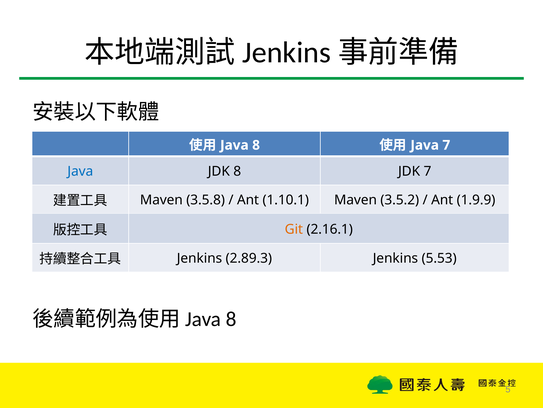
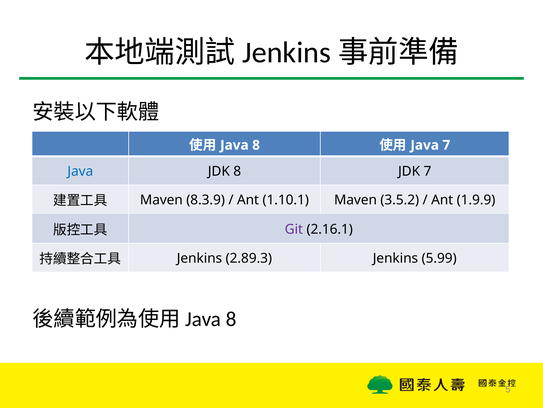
3.5.8: 3.5.8 -> 8.3.9
Git colour: orange -> purple
5.53: 5.53 -> 5.99
